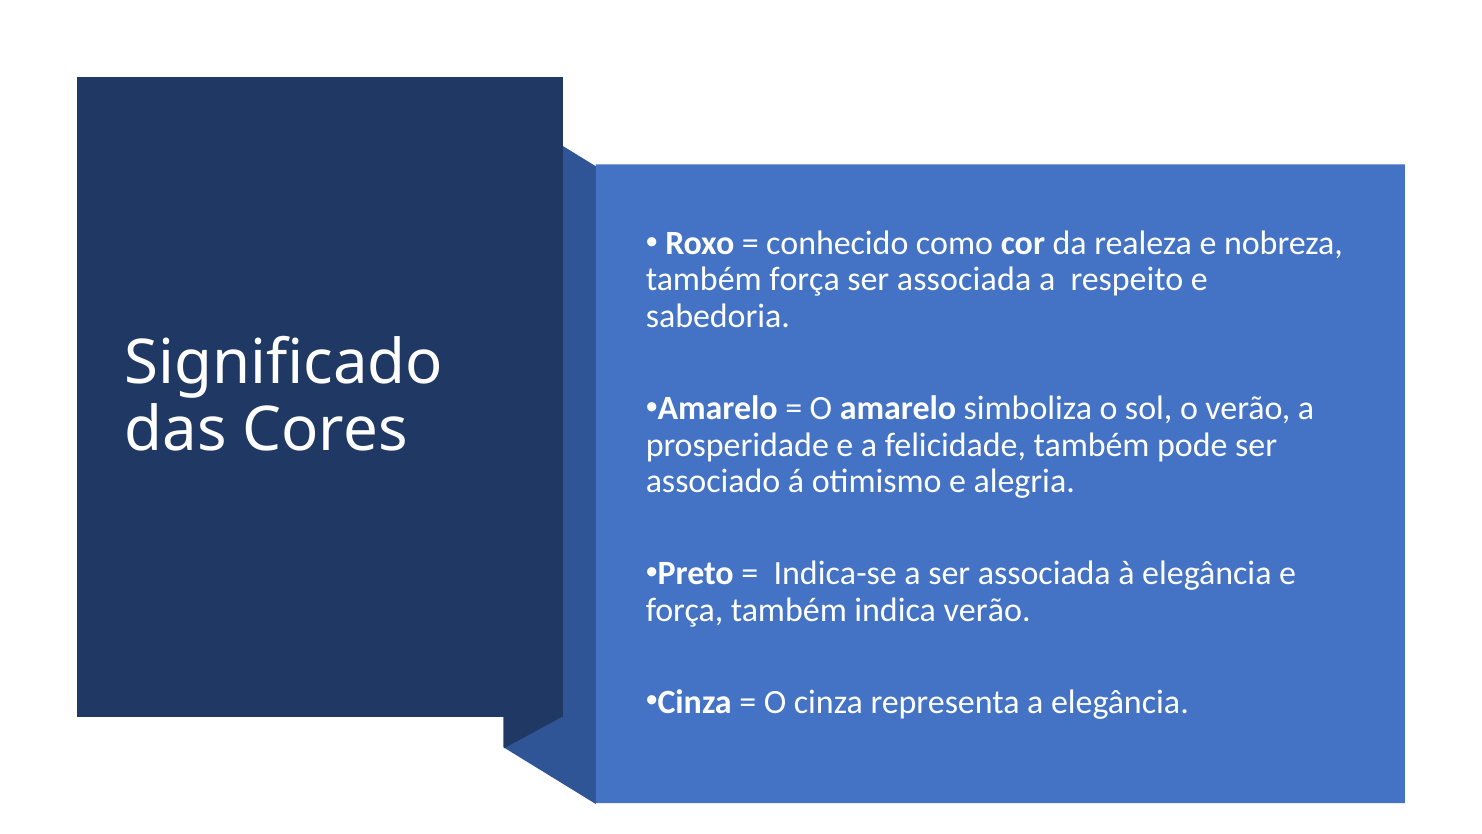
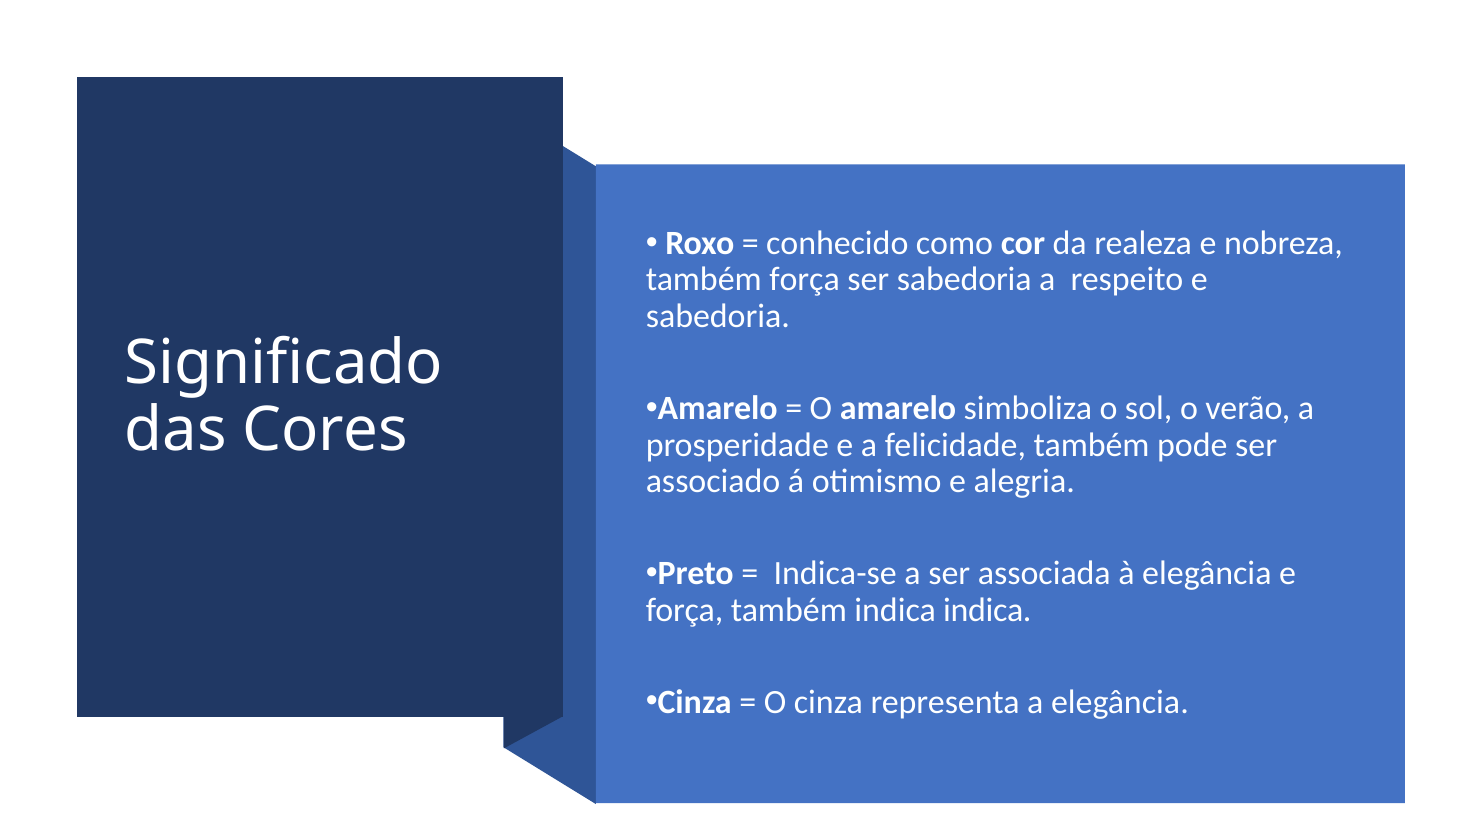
associada at (964, 280): associada -> sabedoria
indica verão: verão -> indica
